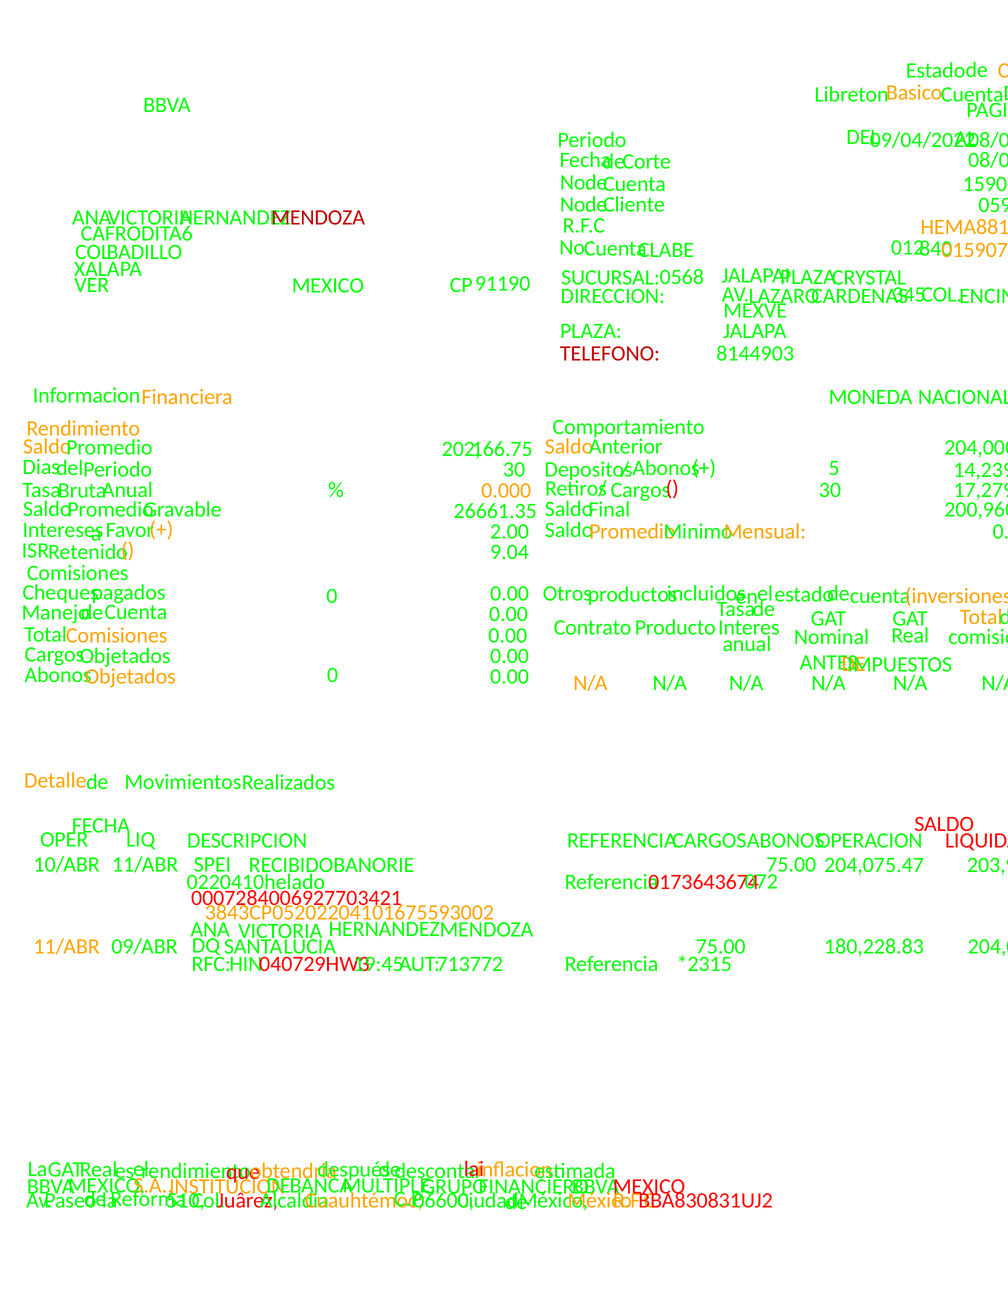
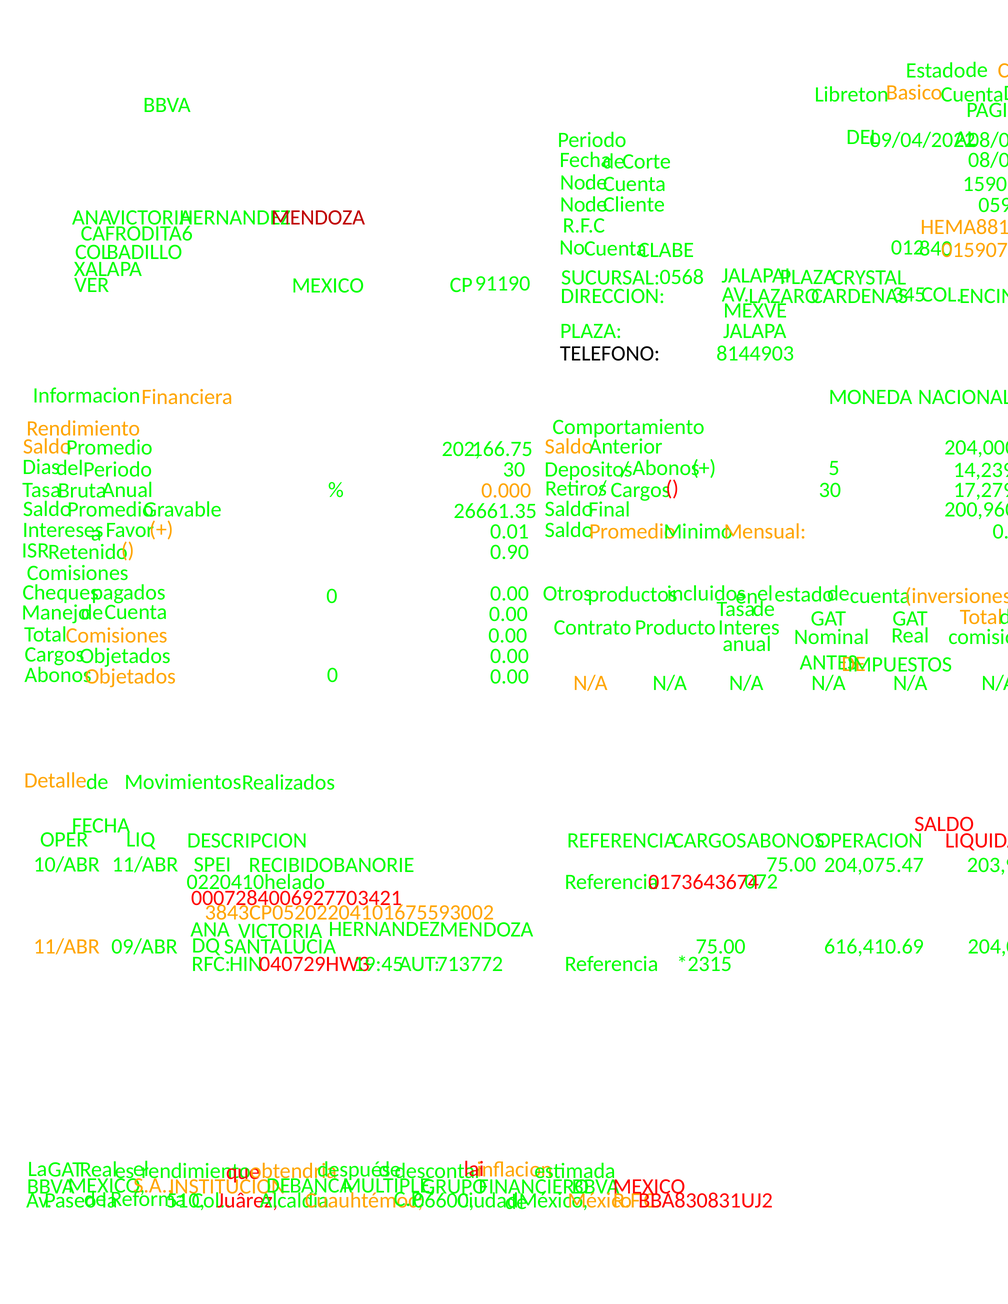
TELEFONO colour: red -> black
2.00: 2.00 -> 0.01
9.04: 9.04 -> 0.90
180,228.83: 180,228.83 -> 616,410.69
